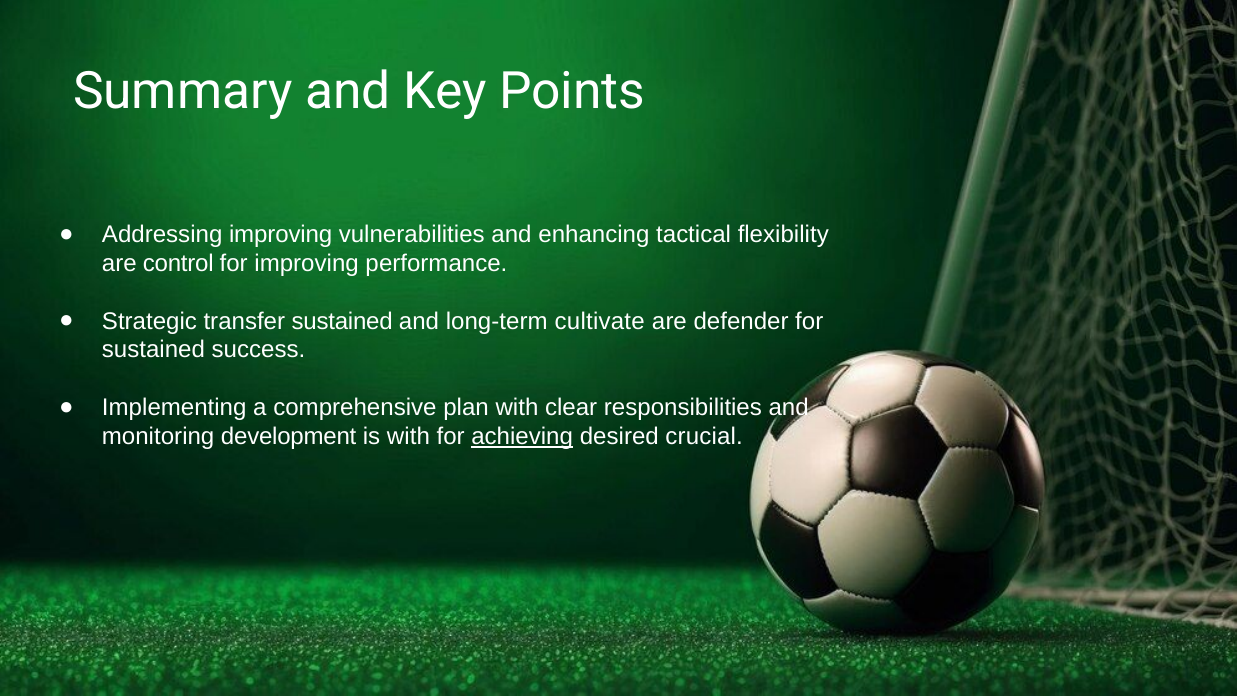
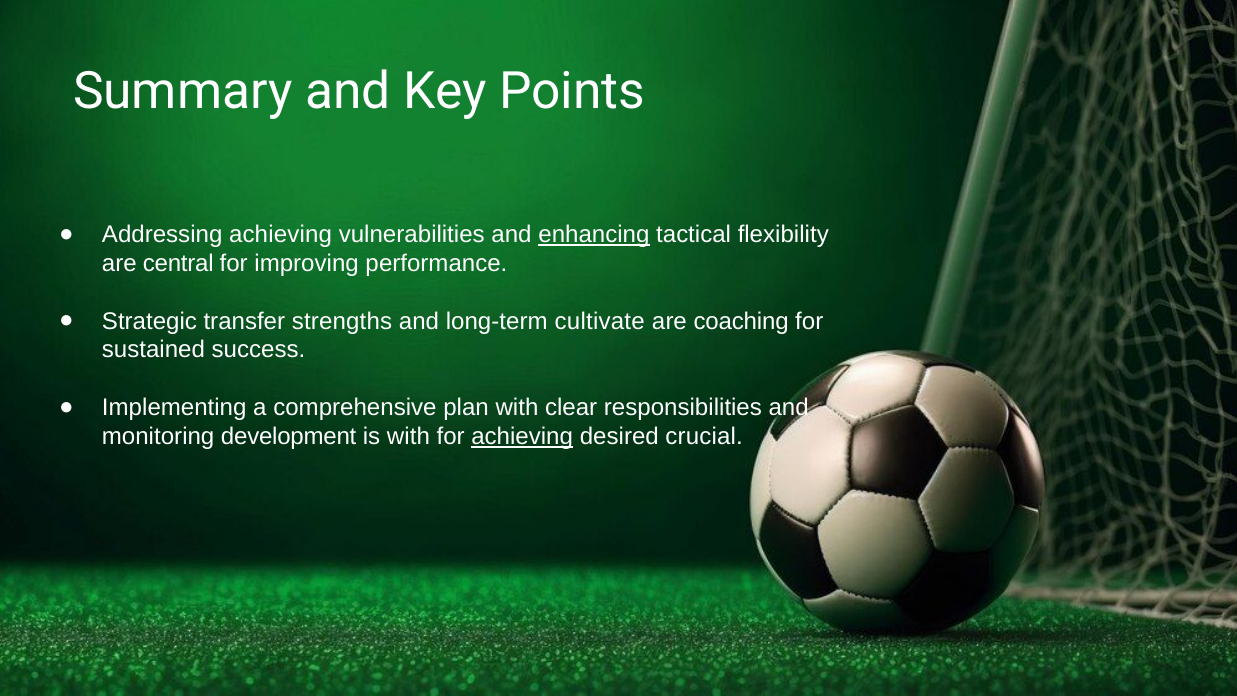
Addressing improving: improving -> achieving
enhancing underline: none -> present
control: control -> central
transfer sustained: sustained -> strengths
defender: defender -> coaching
